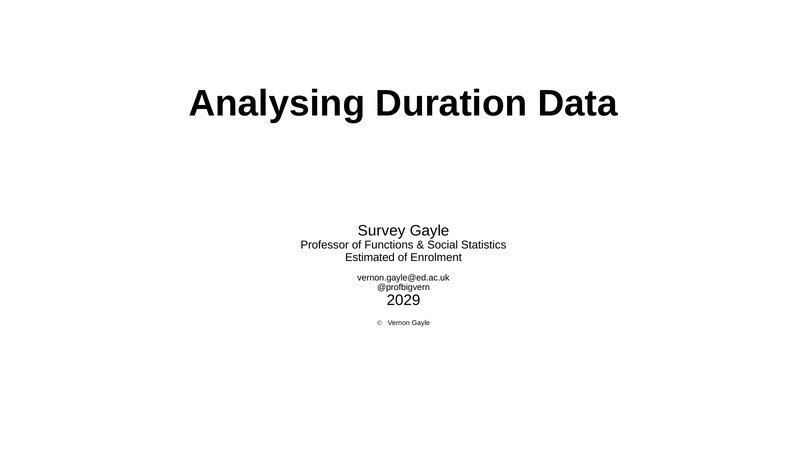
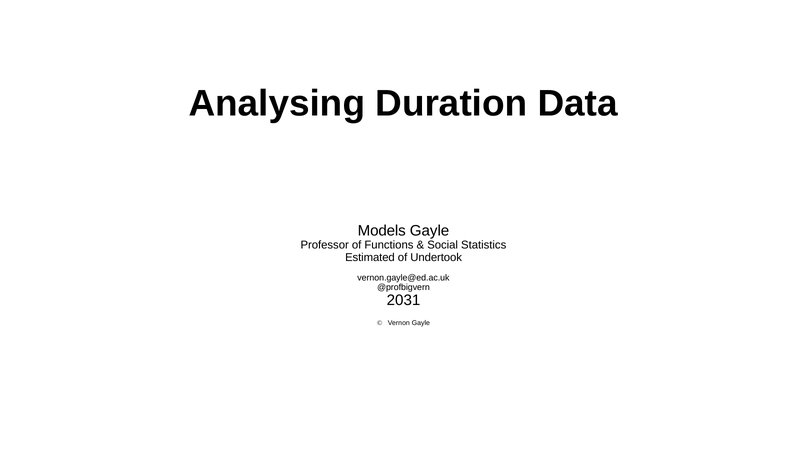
Survey: Survey -> Models
Enrolment: Enrolment -> Undertook
2029: 2029 -> 2031
